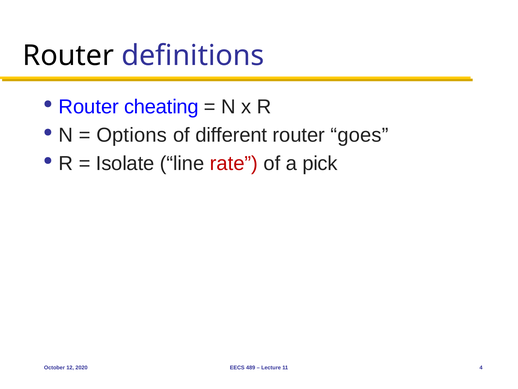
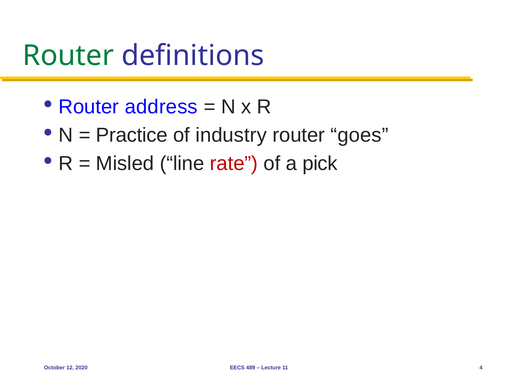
Router at (68, 55) colour: black -> green
cheating: cheating -> address
Options: Options -> Practice
different: different -> industry
Isolate: Isolate -> Misled
